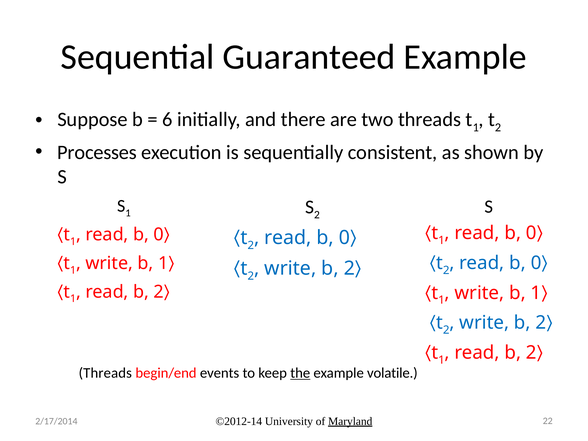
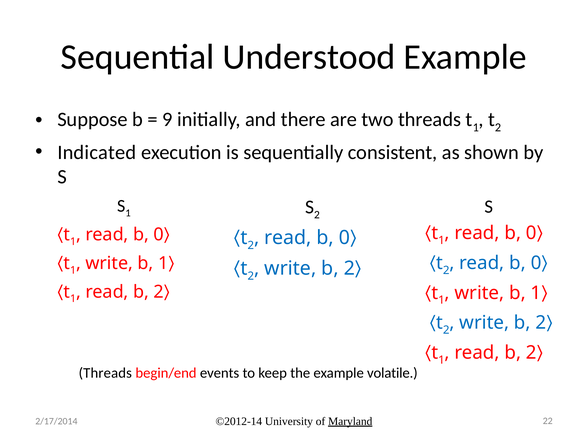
Guaranteed: Guaranteed -> Understood
6: 6 -> 9
Processes: Processes -> Indicated
the underline: present -> none
